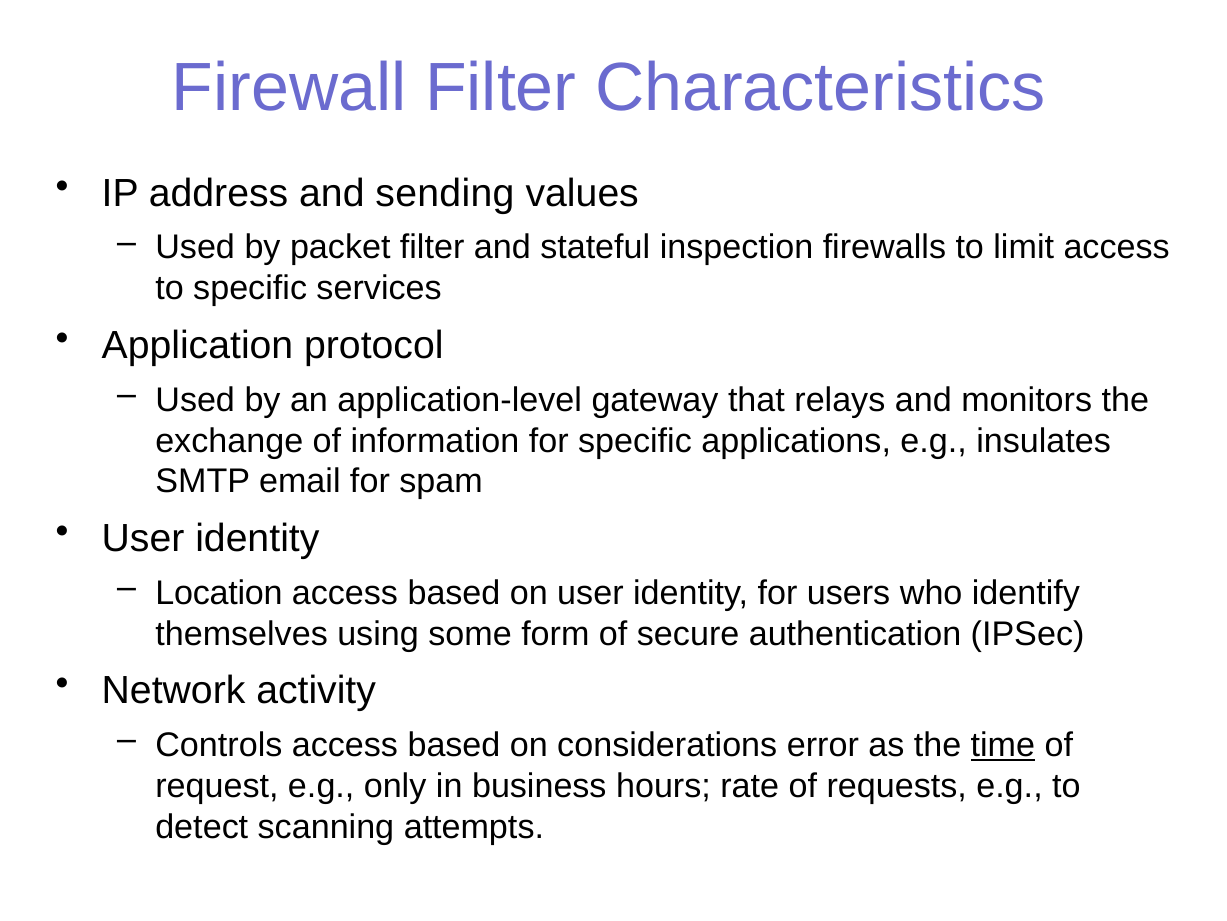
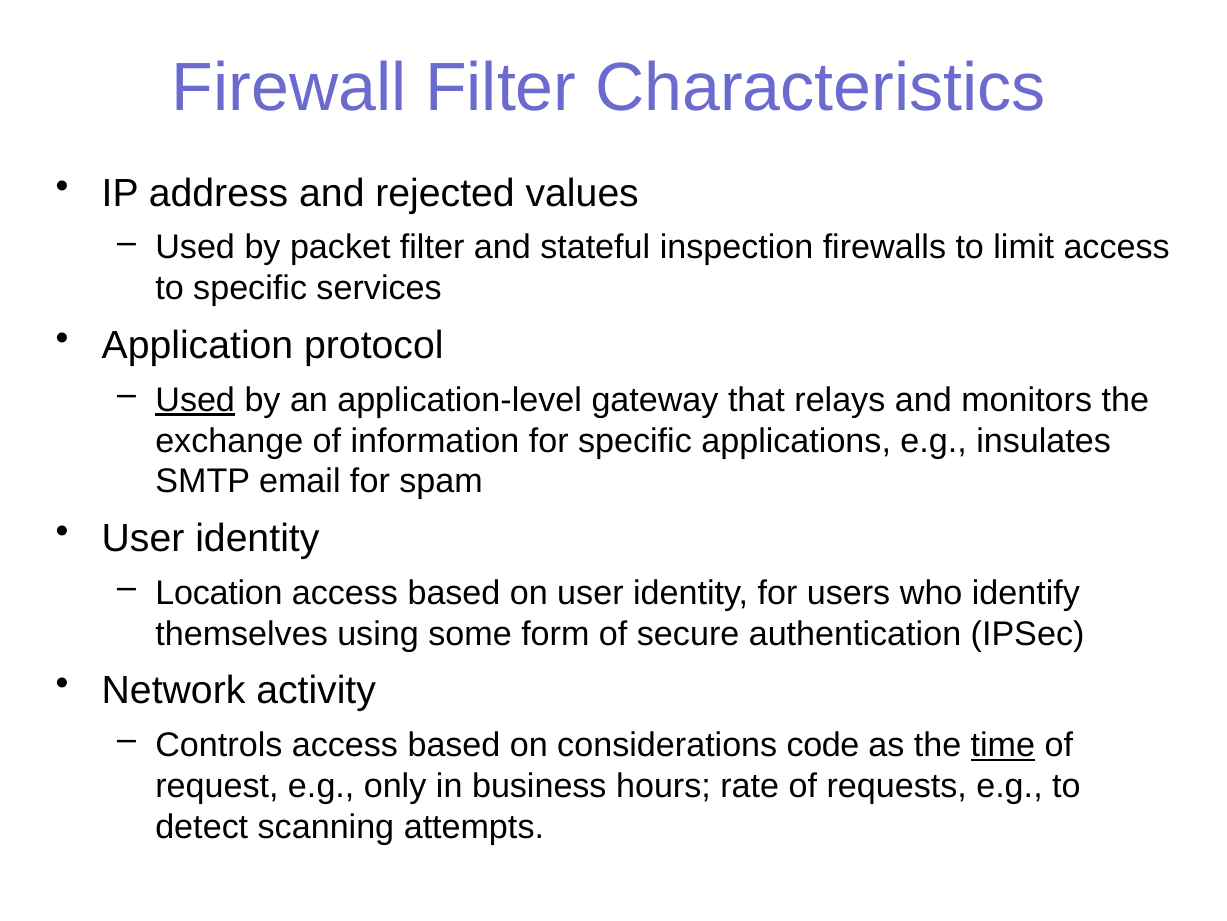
sending: sending -> rejected
Used at (195, 400) underline: none -> present
error: error -> code
